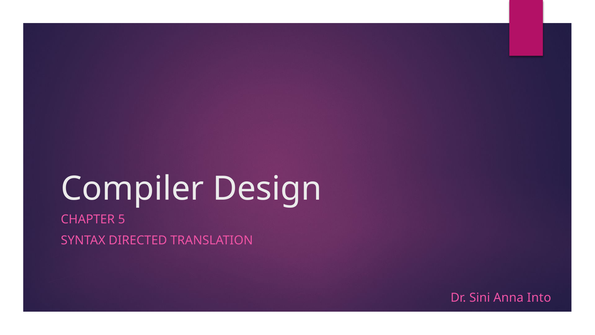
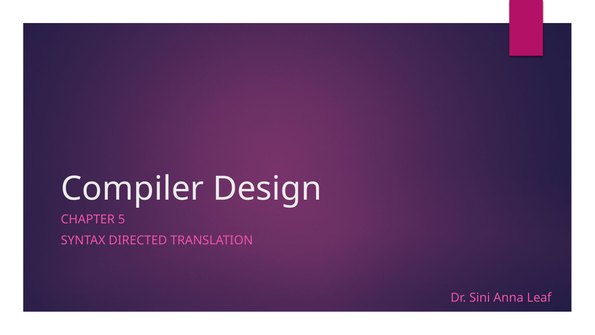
Into: Into -> Leaf
